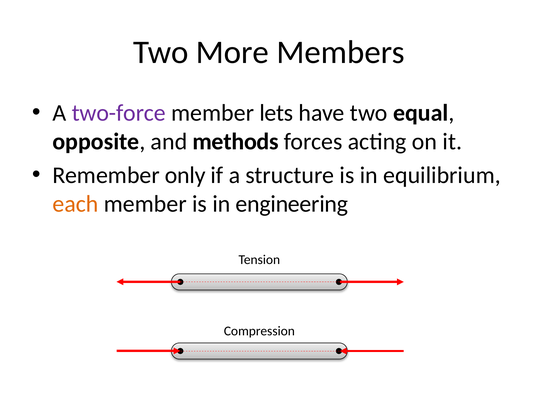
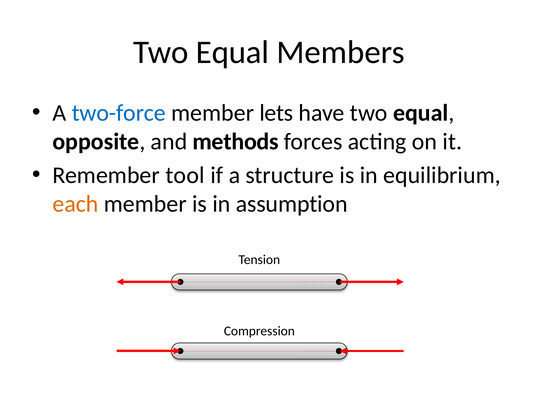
More at (232, 52): More -> Equal
two-force colour: purple -> blue
only: only -> tool
engineering: engineering -> assumption
